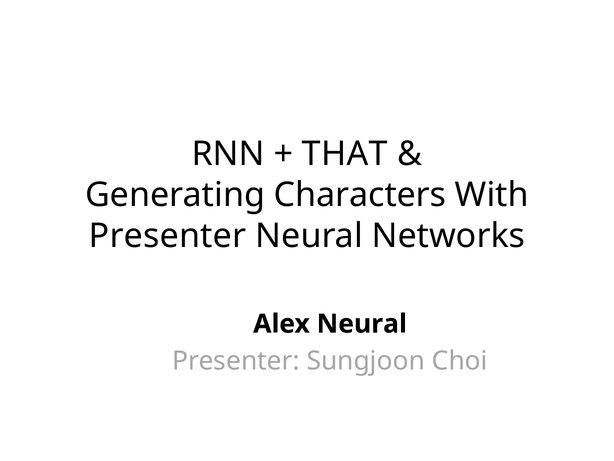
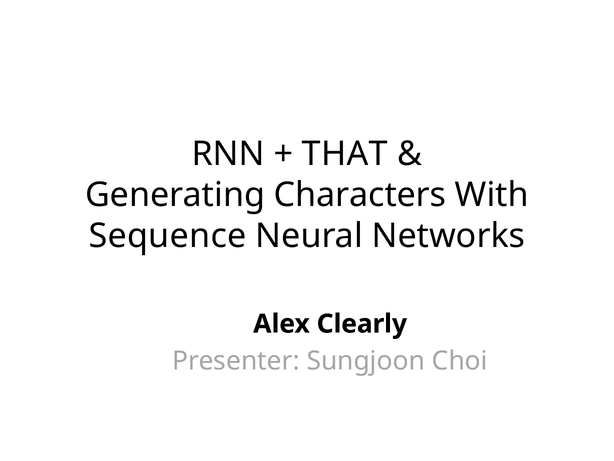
Presenter at (168, 236): Presenter -> Sequence
Alex Neural: Neural -> Clearly
